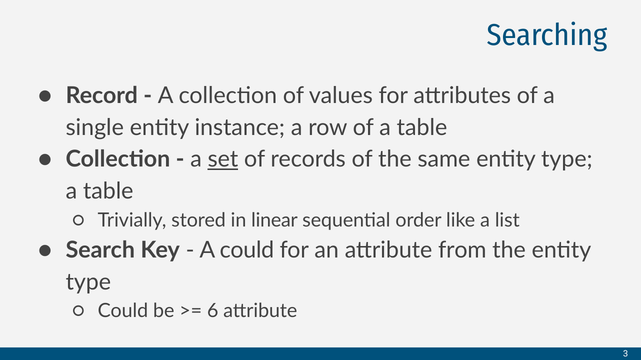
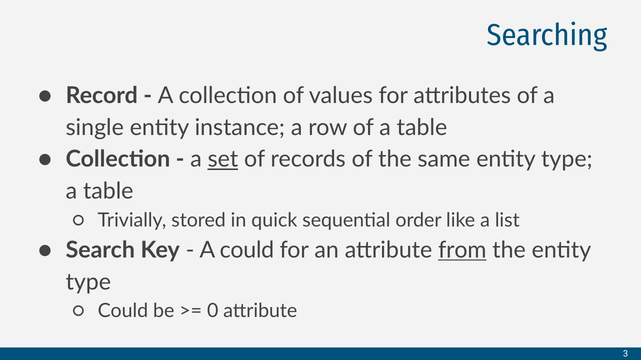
linear: linear -> quick
from underline: none -> present
6: 6 -> 0
